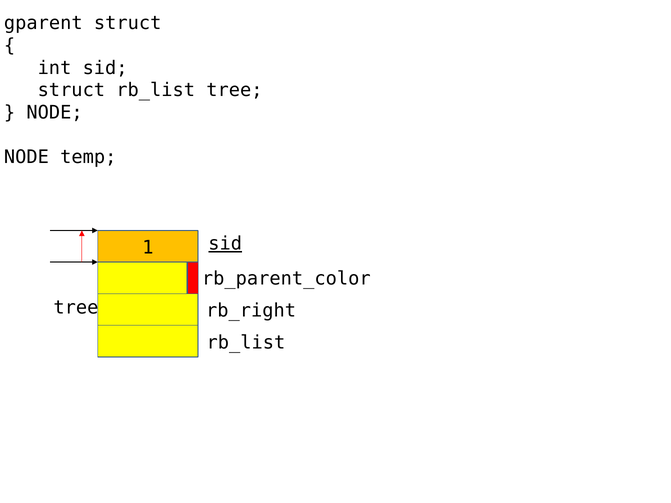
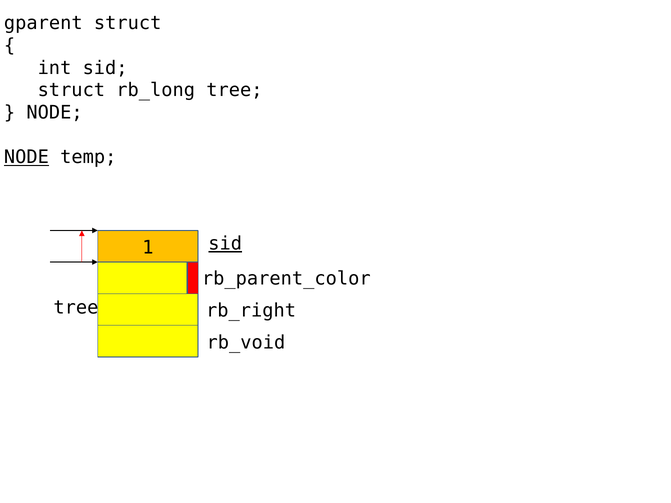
struct rb_list: rb_list -> rb_long
NODE at (26, 157) underline: none -> present
rb_list at (246, 343): rb_list -> rb_void
